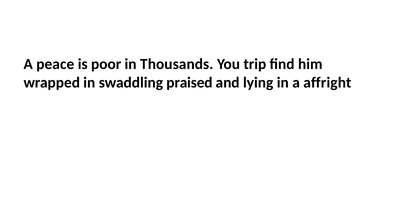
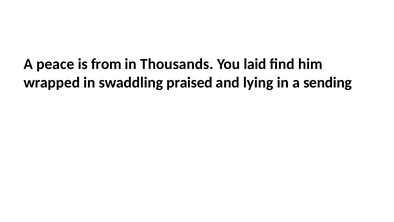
poor: poor -> from
trip: trip -> laid
affright: affright -> sending
